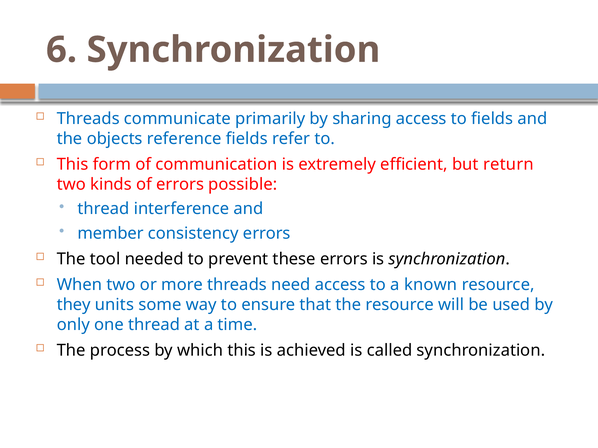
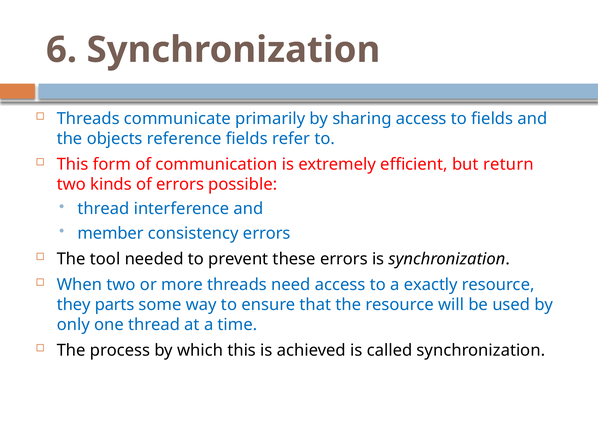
known: known -> exactly
units: units -> parts
